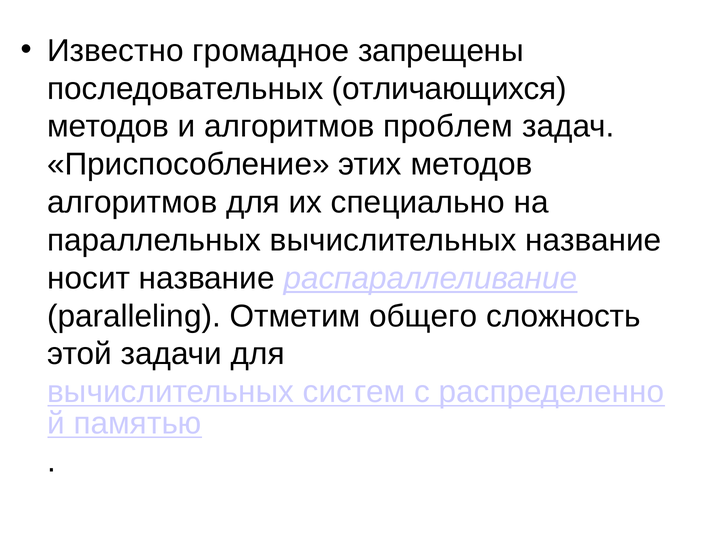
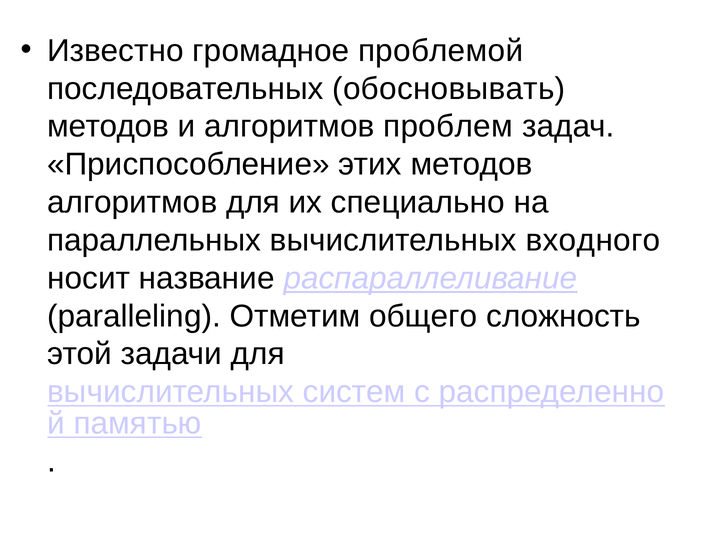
запрещены: запрещены -> проблемой
отличающихся: отличающихся -> обосновывать
вычислительных название: название -> входного
